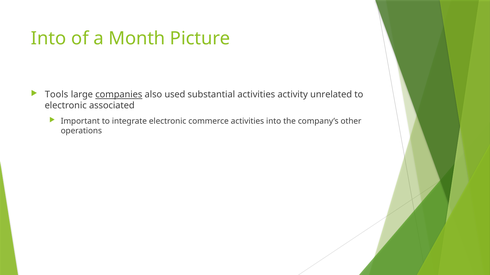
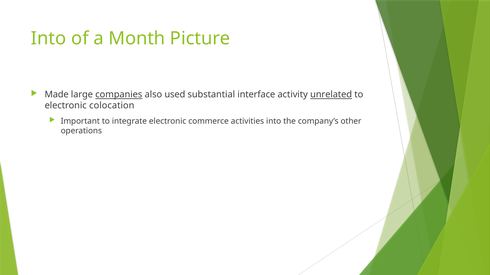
Tools: Tools -> Made
substantial activities: activities -> interface
unrelated underline: none -> present
associated: associated -> colocation
